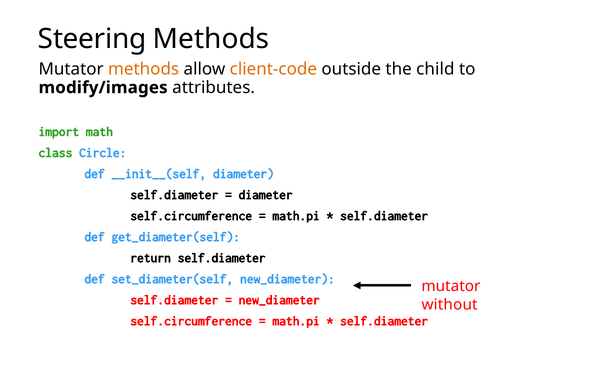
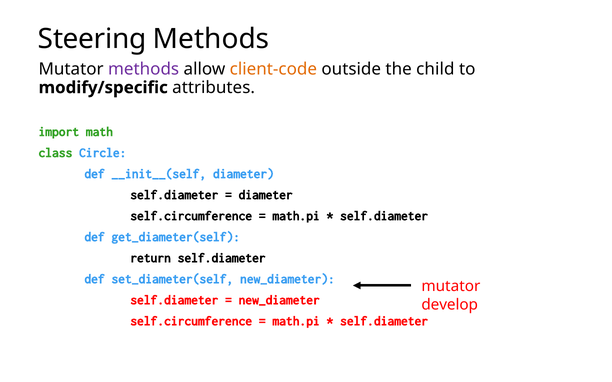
methods at (144, 69) colour: orange -> purple
modify/images: modify/images -> modify/specific
without: without -> develop
